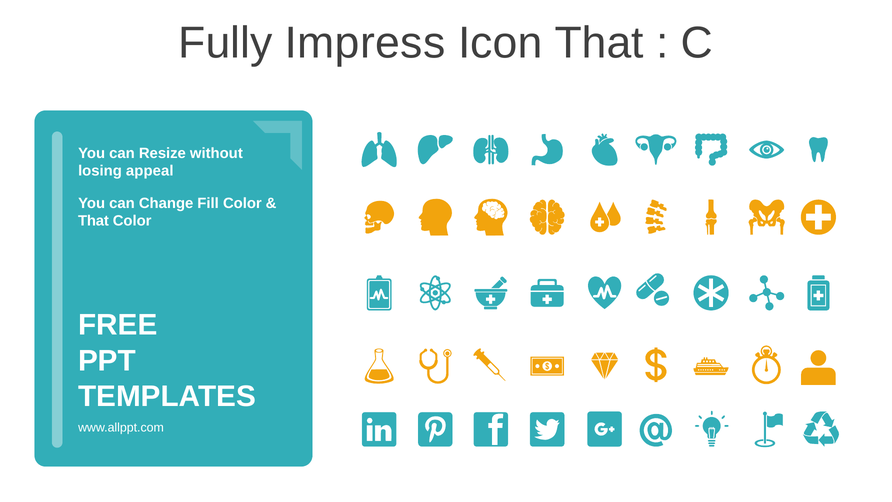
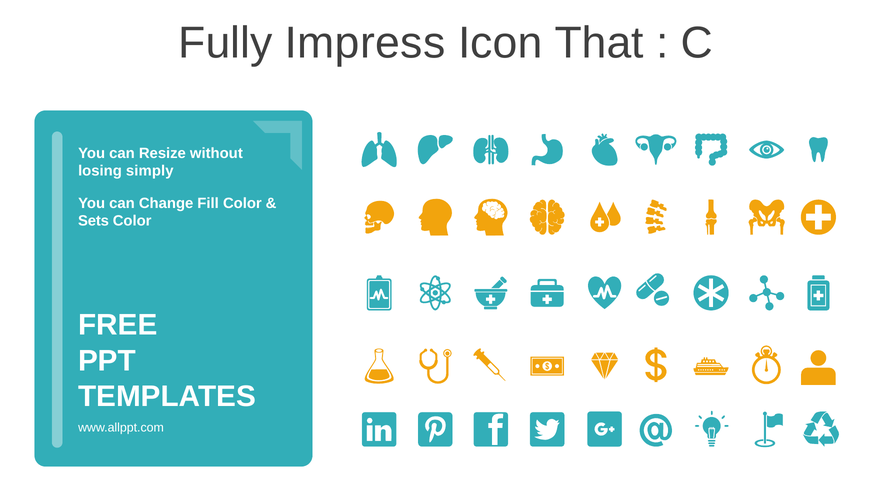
appeal: appeal -> simply
That at (93, 221): That -> Sets
